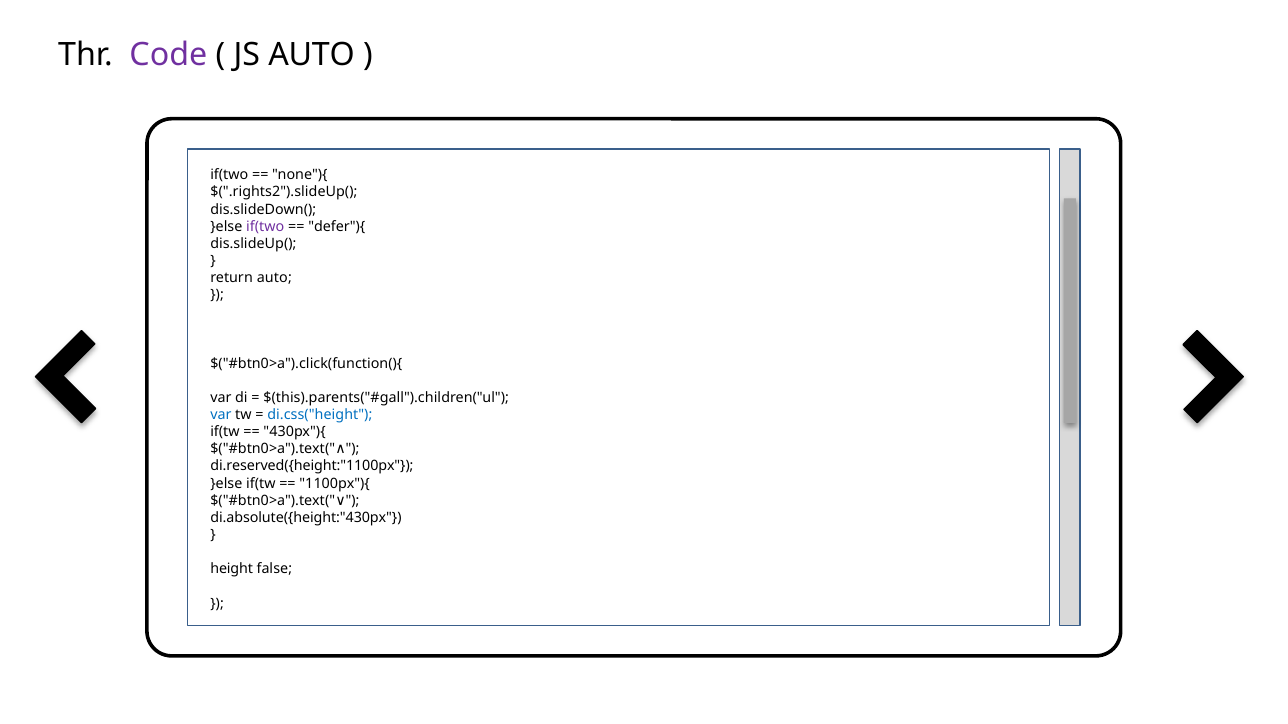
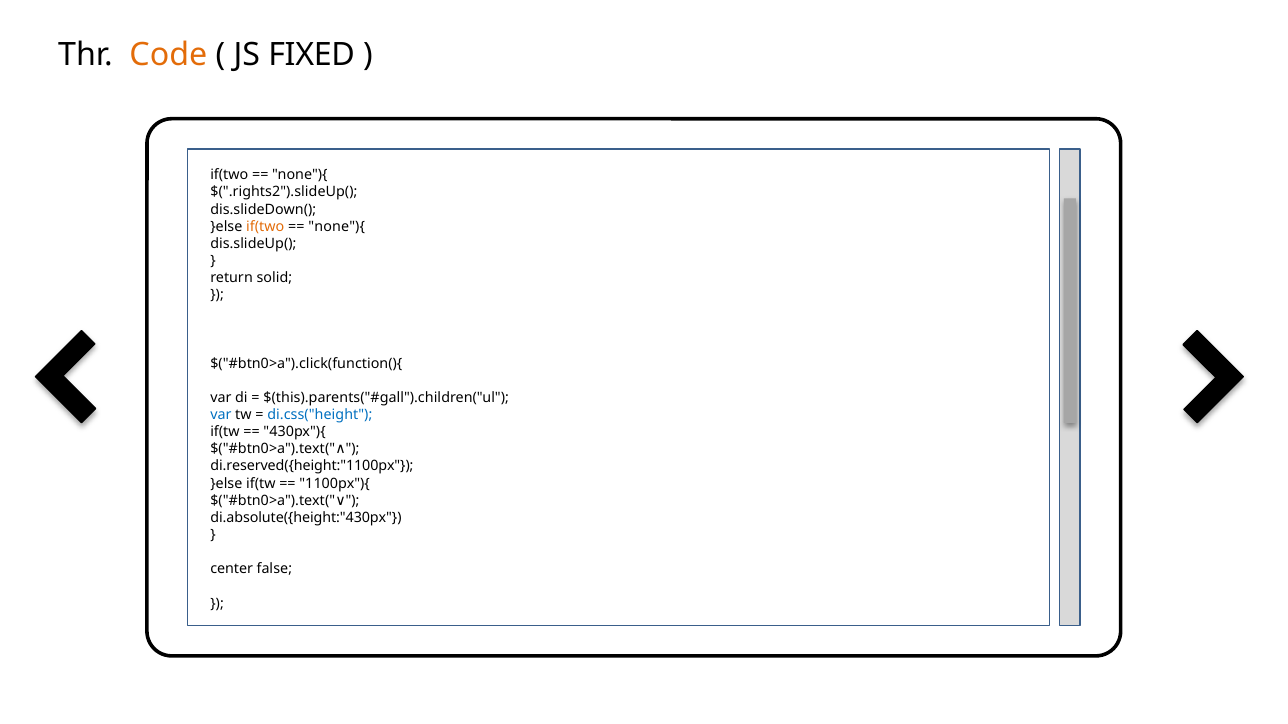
Code colour: purple -> orange
JS AUTO: AUTO -> FIXED
if(two at (265, 227) colour: purple -> orange
defer"){ at (337, 227): defer"){ -> none"){
return auto: auto -> solid
height: height -> center
